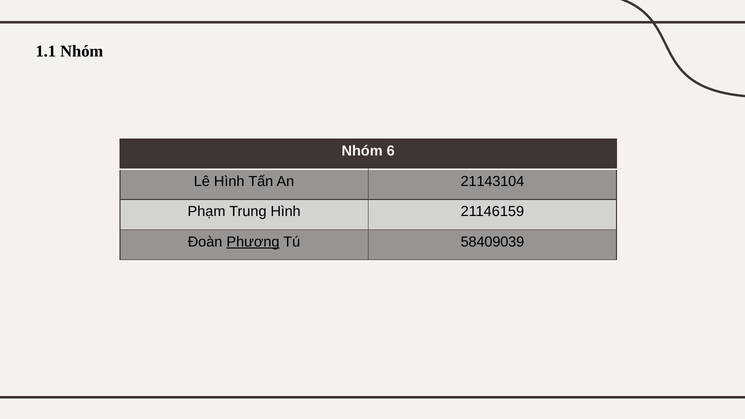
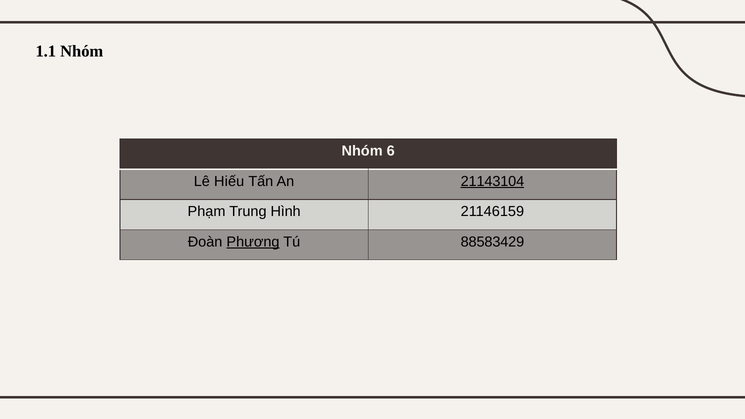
Lê Hình: Hình -> Hiếu
21143104 underline: none -> present
58409039: 58409039 -> 88583429
